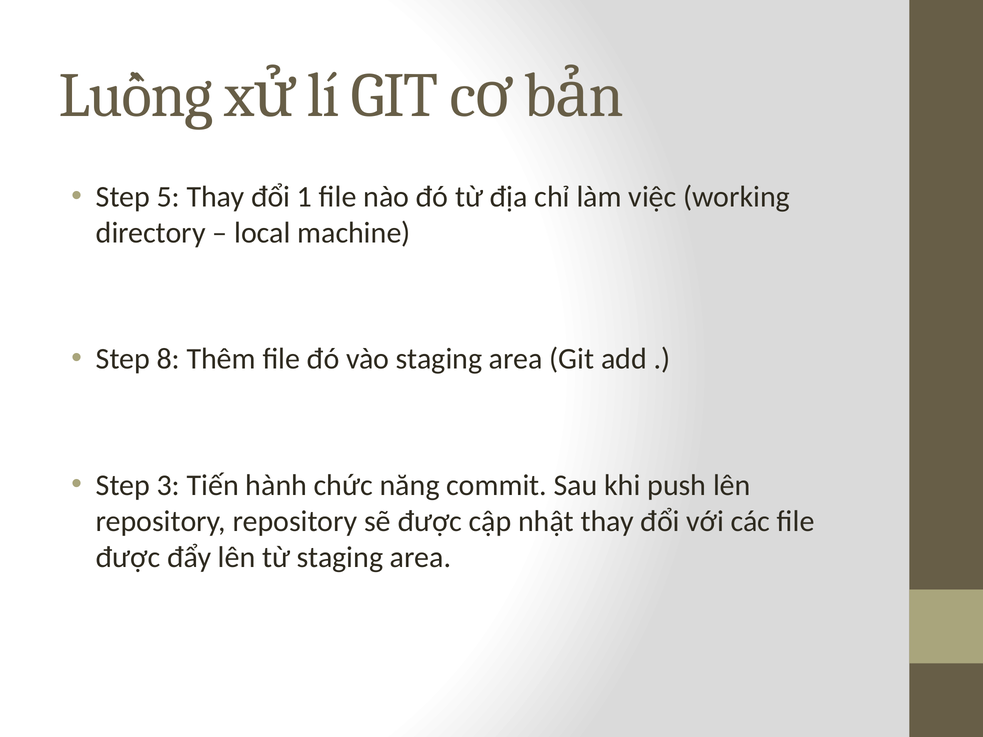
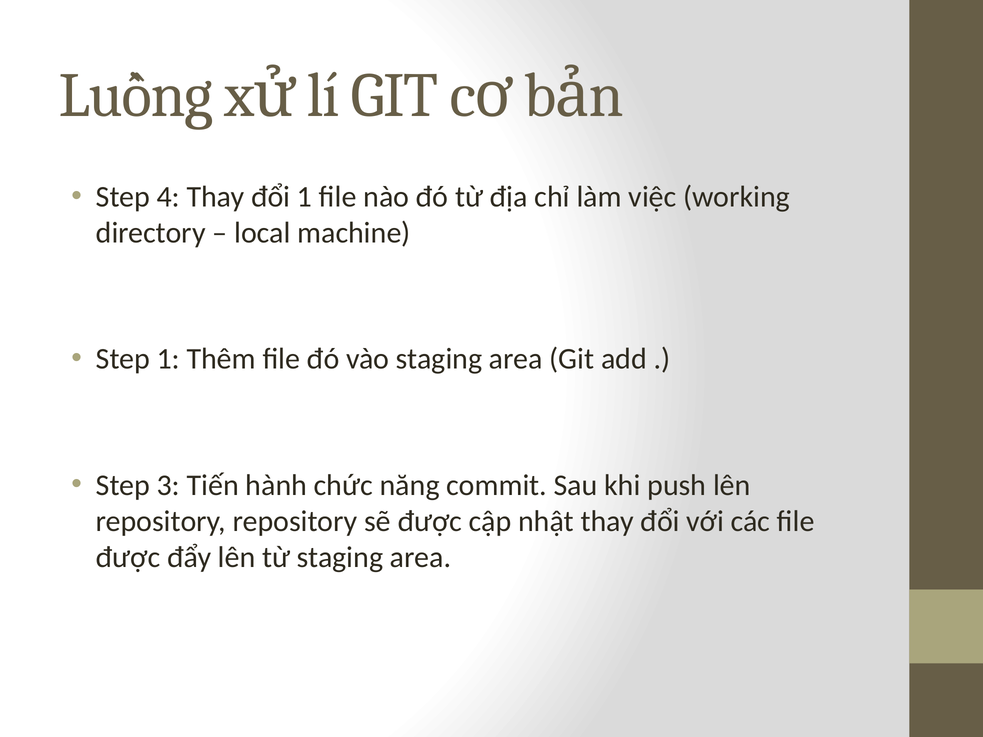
5: 5 -> 4
Step 8: 8 -> 1
